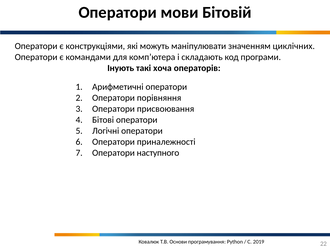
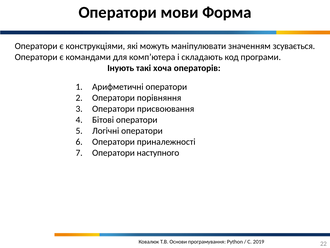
Бітовій: Бітовій -> Форма
циклічних: циклічних -> зсувається
